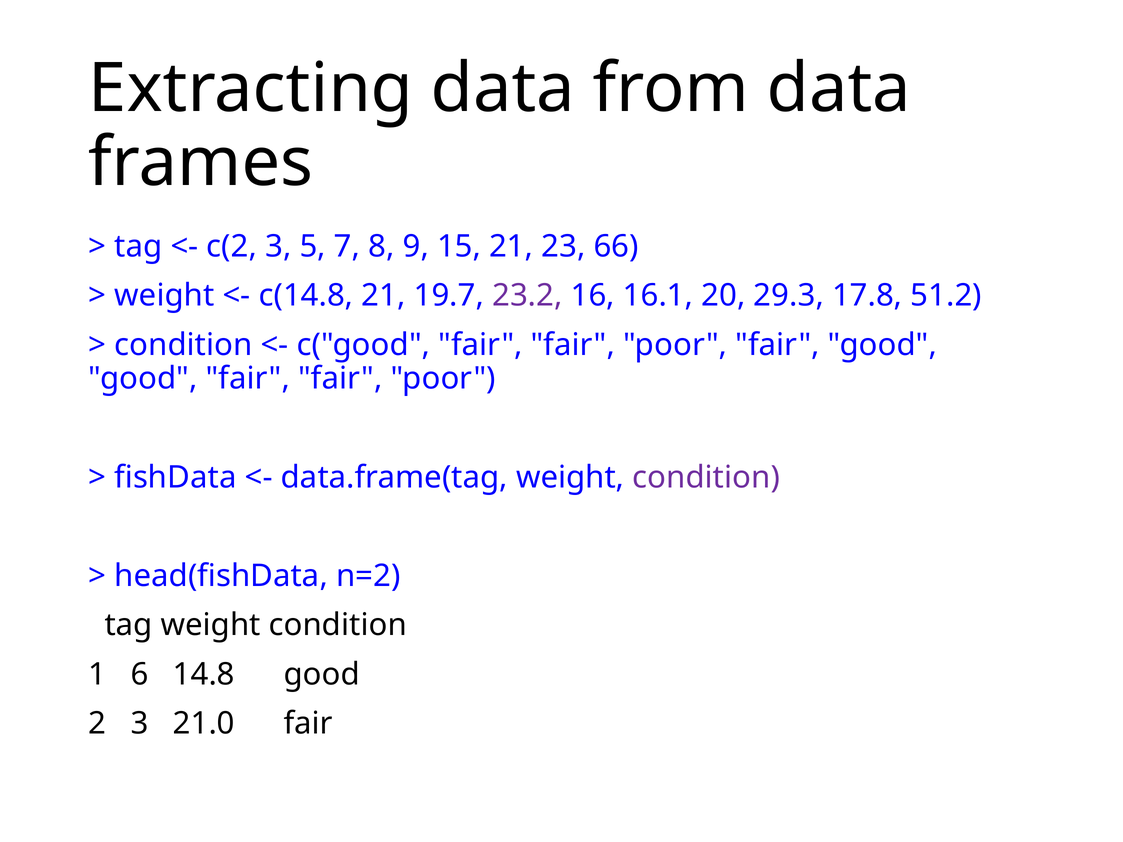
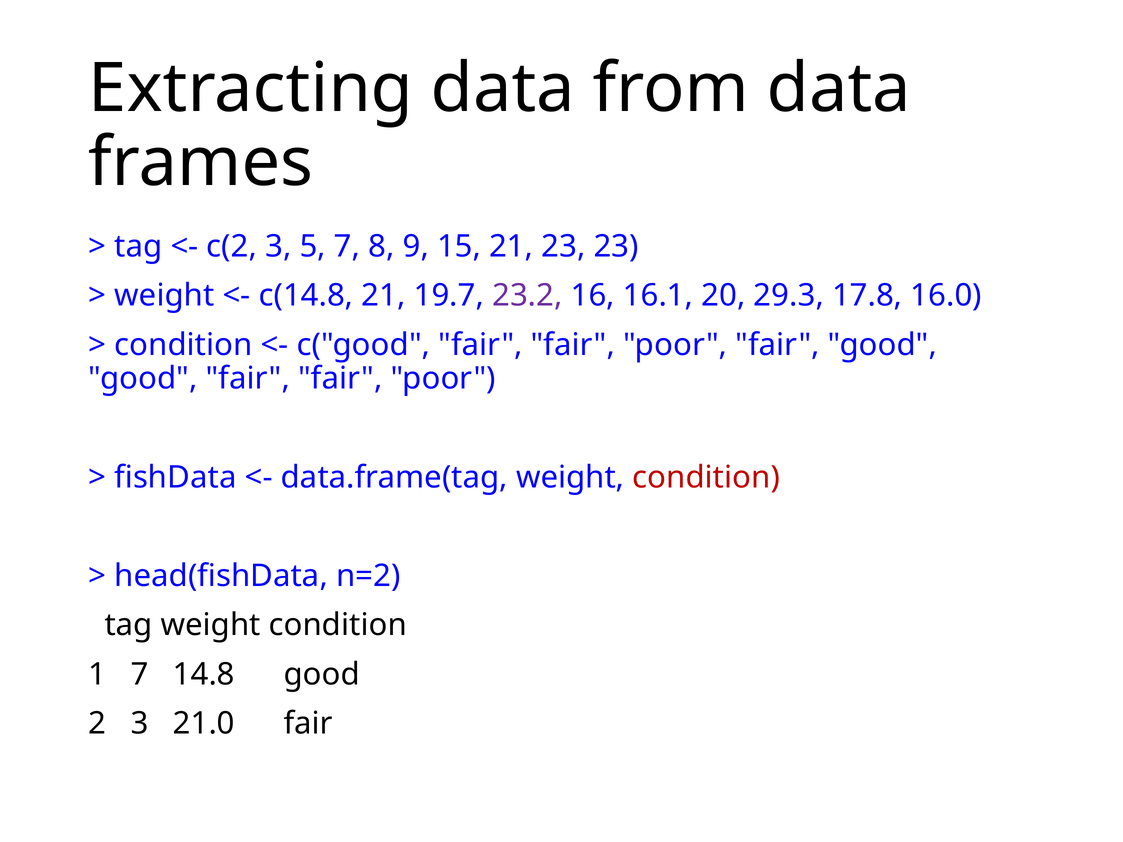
23 66: 66 -> 23
51.2: 51.2 -> 16.0
condition at (706, 477) colour: purple -> red
1 6: 6 -> 7
